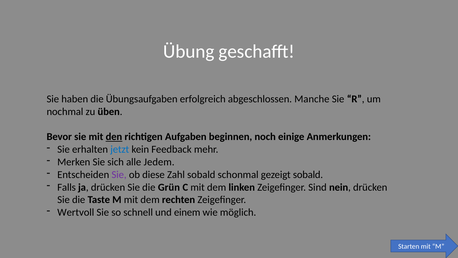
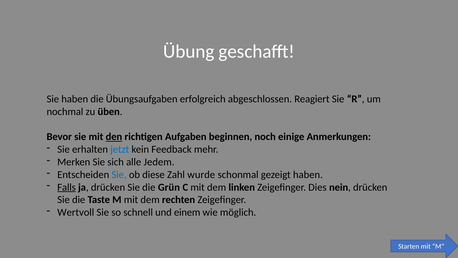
Manche: Manche -> Reagiert
Sie at (119, 174) colour: purple -> blue
Zahl sobald: sobald -> wurde
gezeigt sobald: sobald -> haben
Falls underline: none -> present
Sind: Sind -> Dies
